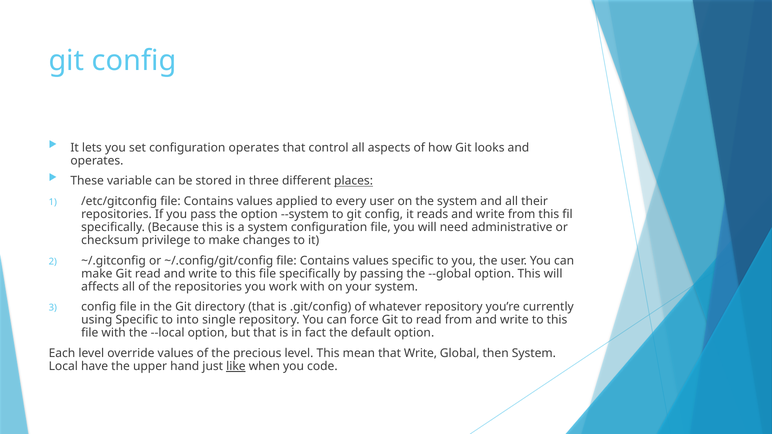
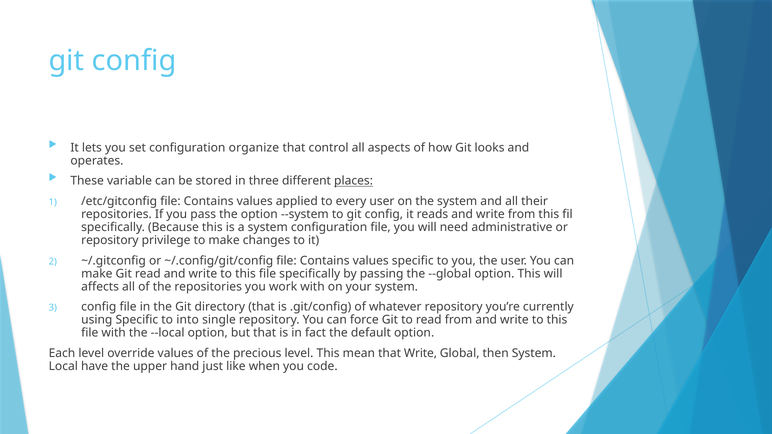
configuration operates: operates -> organize
checksum at (110, 240): checksum -> repository
like underline: present -> none
